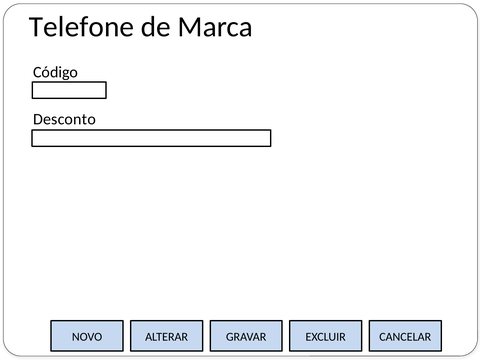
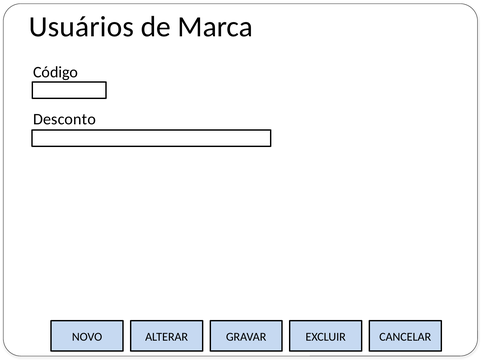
Telefone: Telefone -> Usuários
